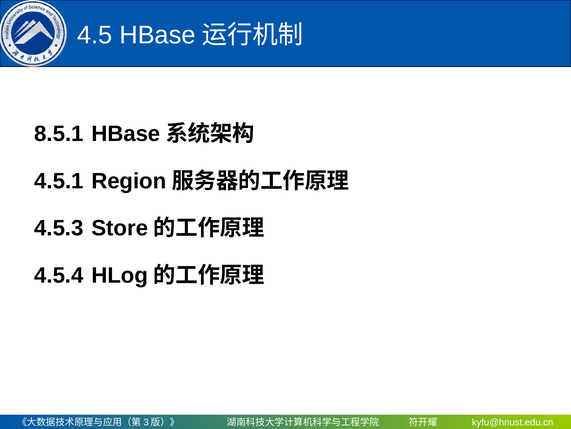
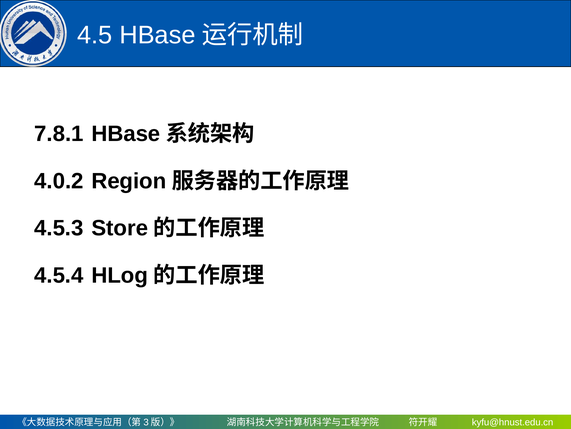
8.5.1: 8.5.1 -> 7.8.1
4.5.1: 4.5.1 -> 4.0.2
